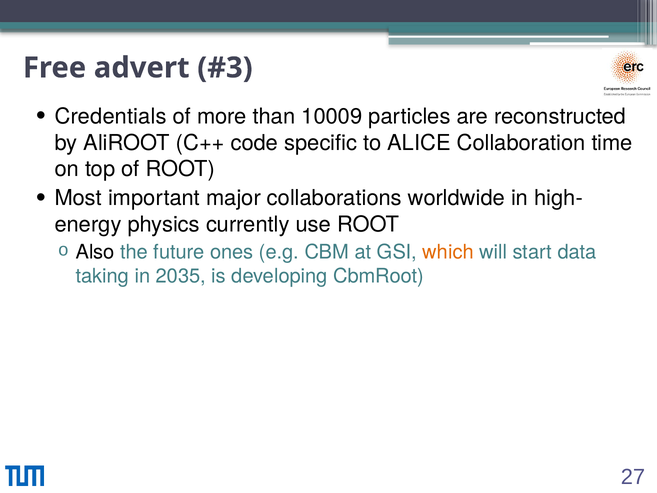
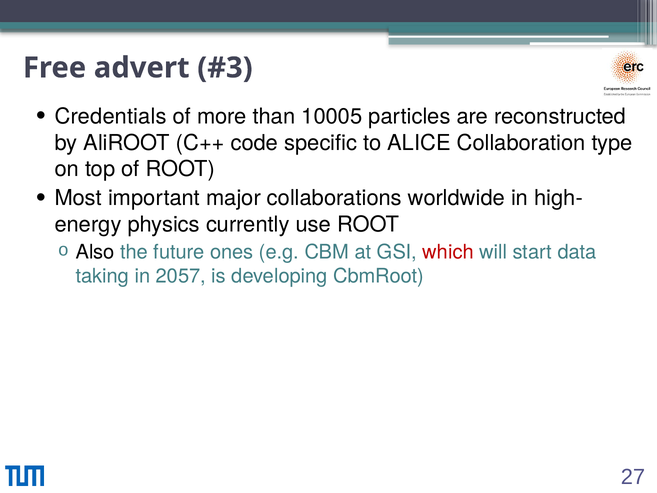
10009: 10009 -> 10005
time: time -> type
which colour: orange -> red
2035: 2035 -> 2057
